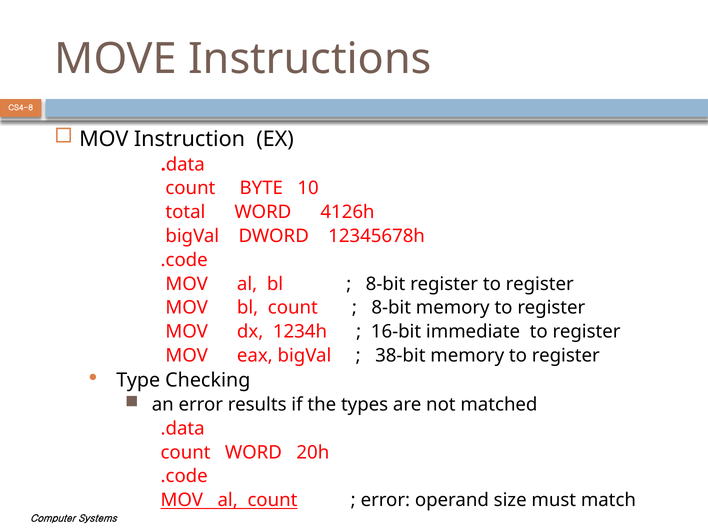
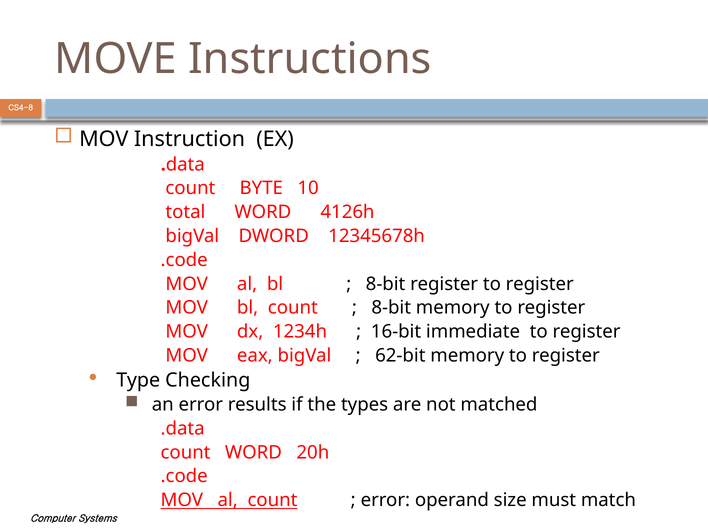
38-bit: 38-bit -> 62-bit
